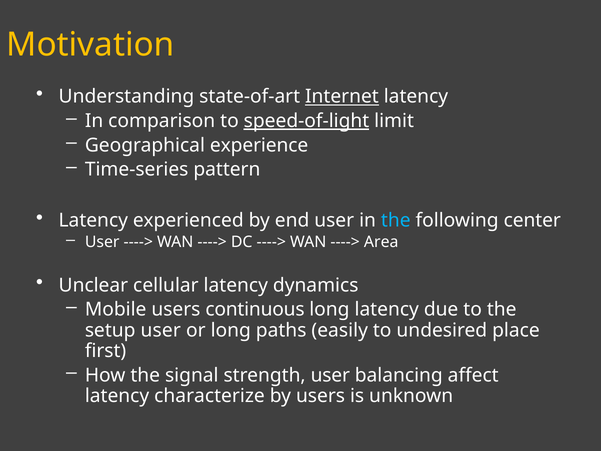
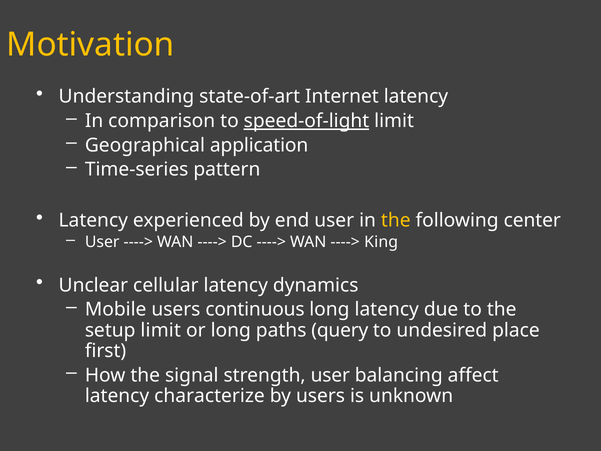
Internet underline: present -> none
experience: experience -> application
the at (396, 221) colour: light blue -> yellow
Area: Area -> King
setup user: user -> limit
easily: easily -> query
